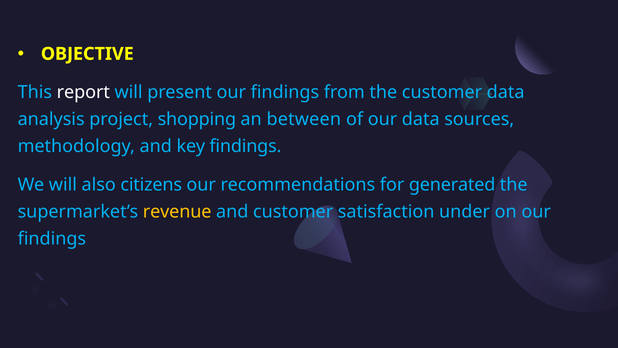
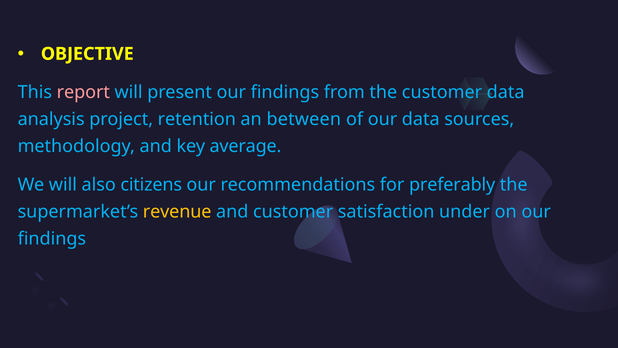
report colour: white -> pink
shopping: shopping -> retention
key findings: findings -> average
generated: generated -> preferably
